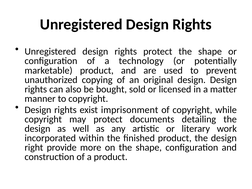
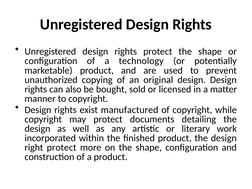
imprisonment: imprisonment -> manufactured
right provide: provide -> protect
